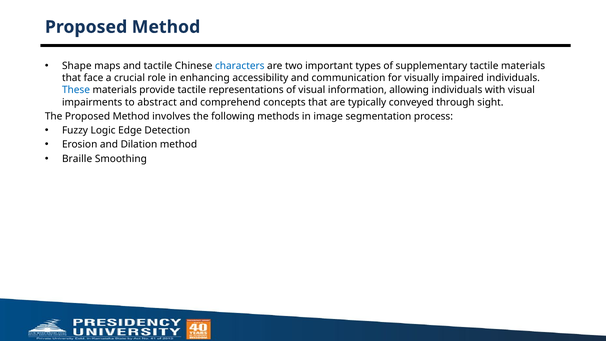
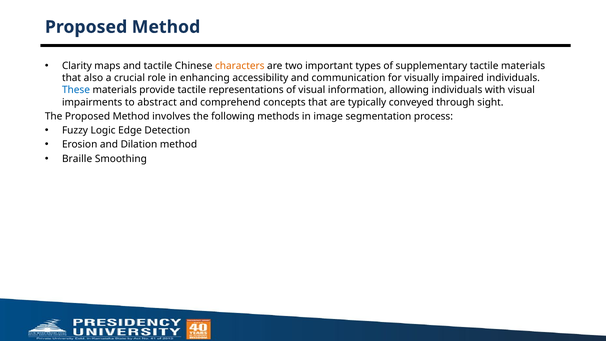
Shape: Shape -> Clarity
characters colour: blue -> orange
face: face -> also
